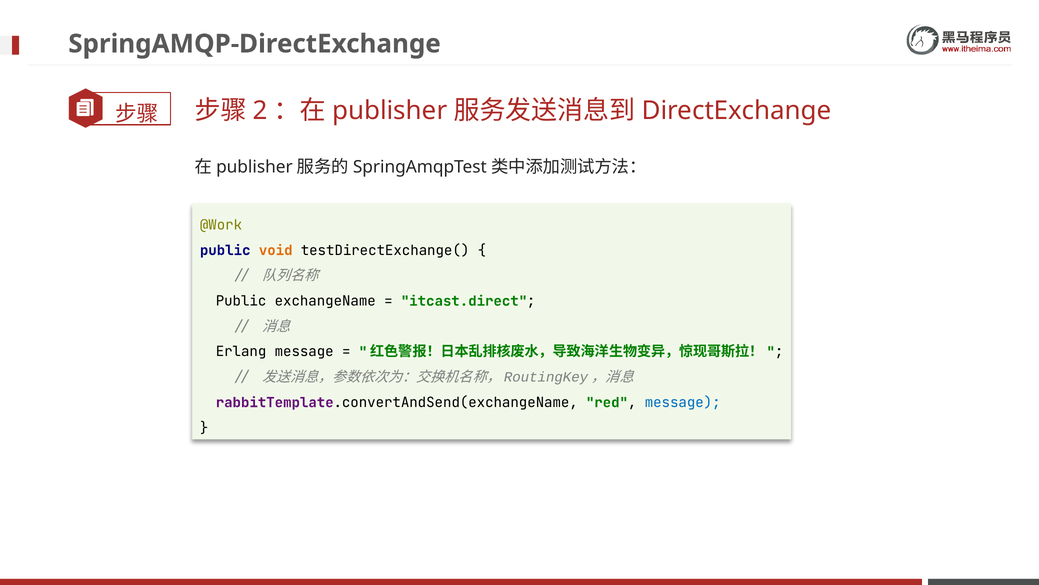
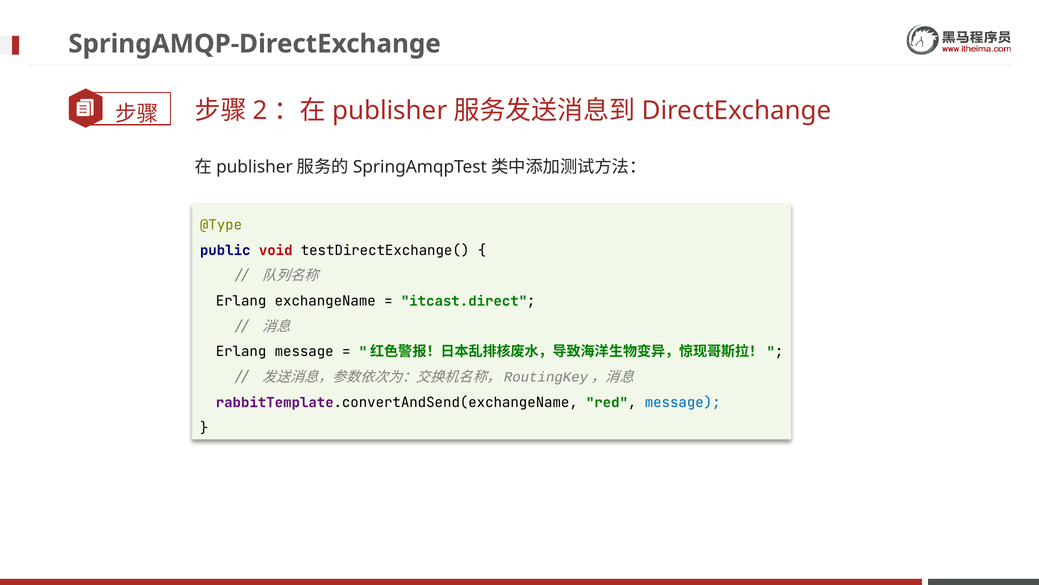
@Work: @Work -> @Type
void colour: orange -> red
Public at (241, 301): Public -> Erlang
